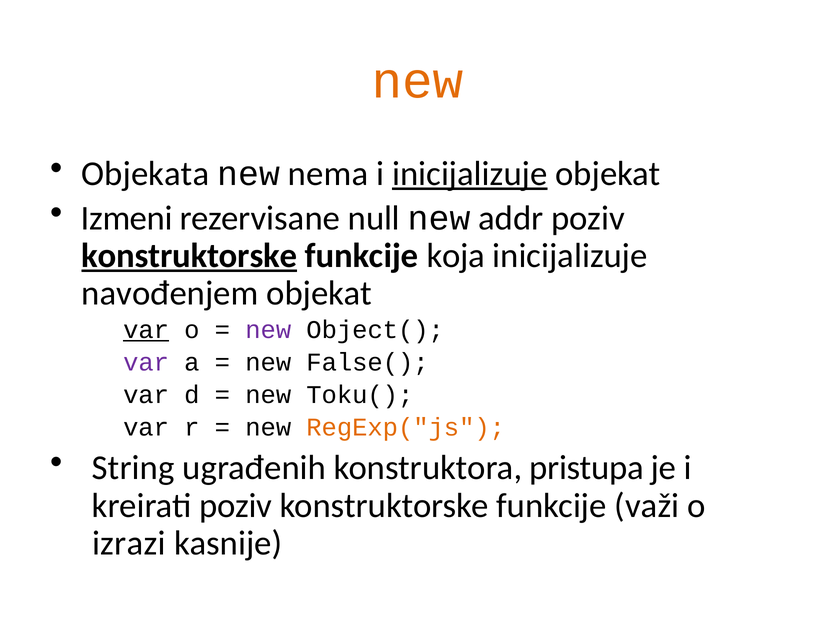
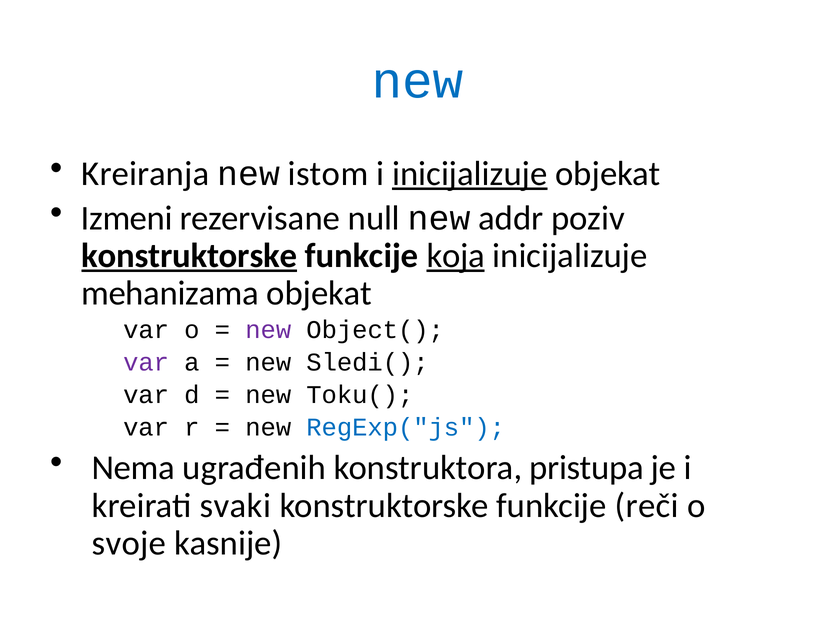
new at (417, 81) colour: orange -> blue
Objekata: Objekata -> Kreiranja
nema: nema -> istom
koja underline: none -> present
navođenjem: navođenjem -> mehanizama
var at (146, 329) underline: present -> none
False(: False( -> Sledi(
RegExp("js colour: orange -> blue
String: String -> Nema
kreirati poziv: poziv -> svaki
važi: važi -> reči
izrazi: izrazi -> svoje
